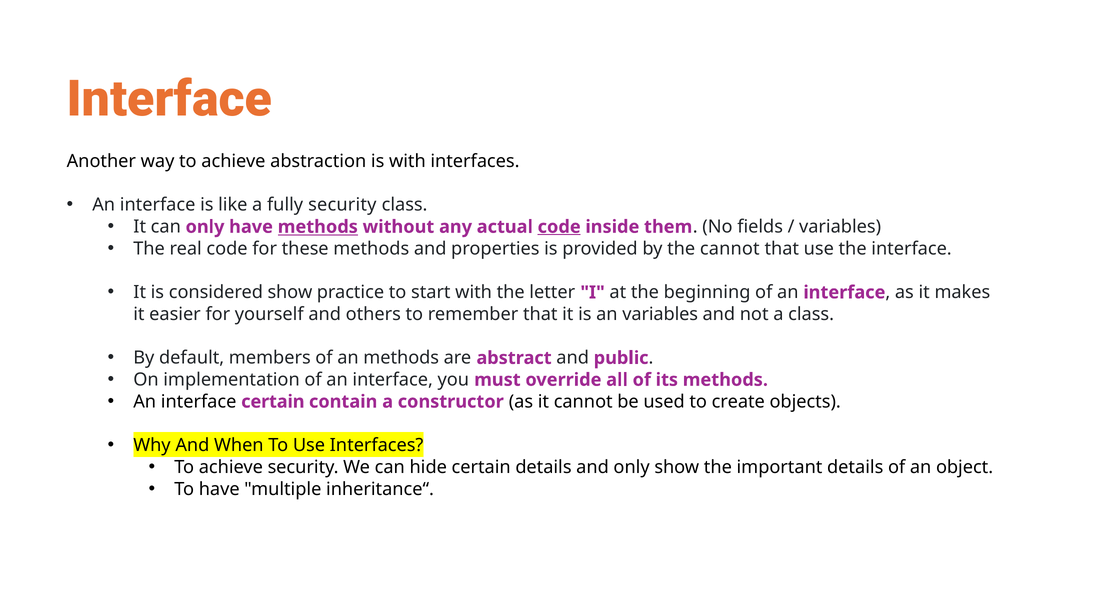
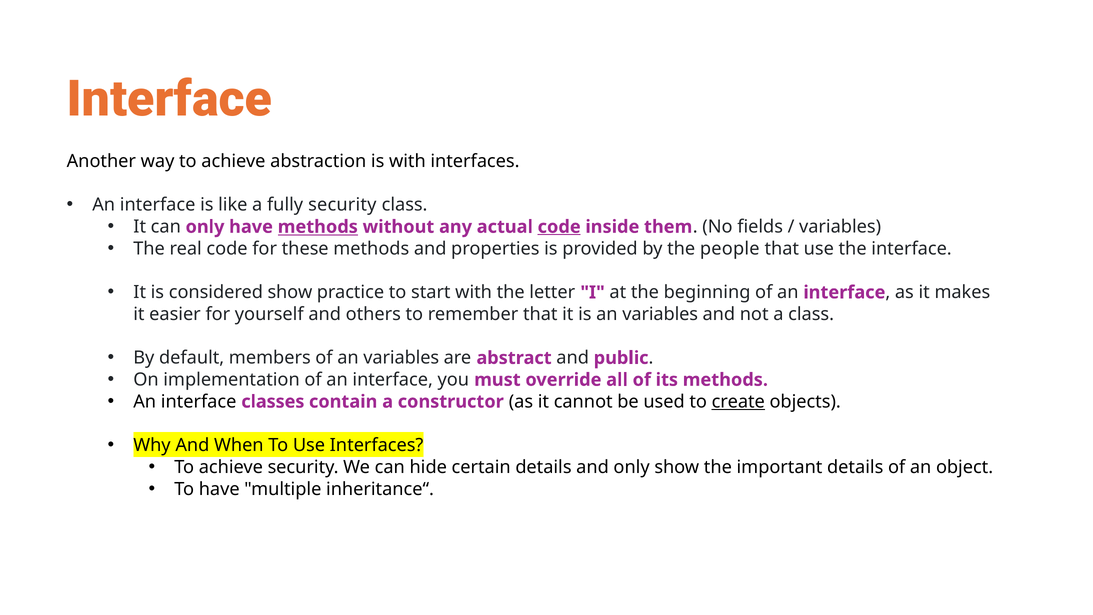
the cannot: cannot -> people
of an methods: methods -> variables
interface certain: certain -> classes
create underline: none -> present
